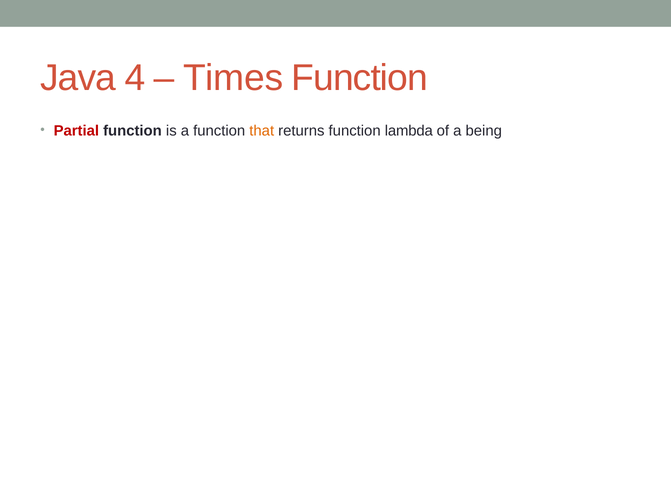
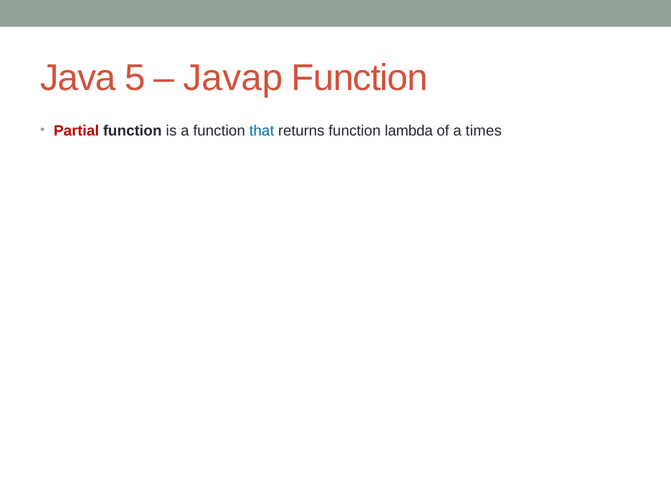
4: 4 -> 5
Times: Times -> Javap
that colour: orange -> blue
being: being -> times
